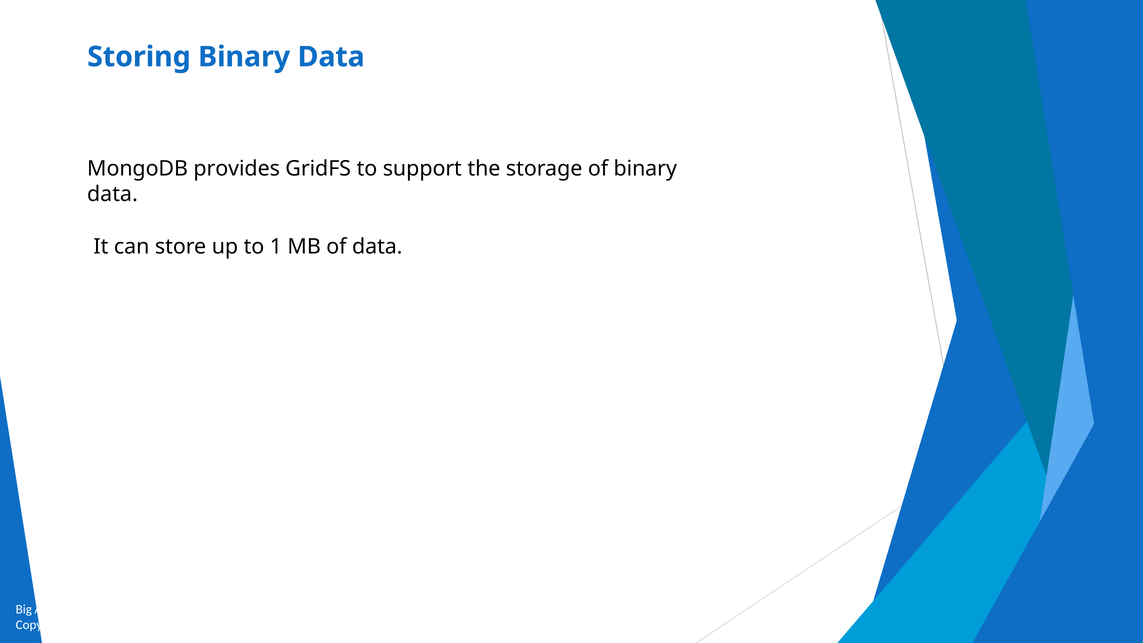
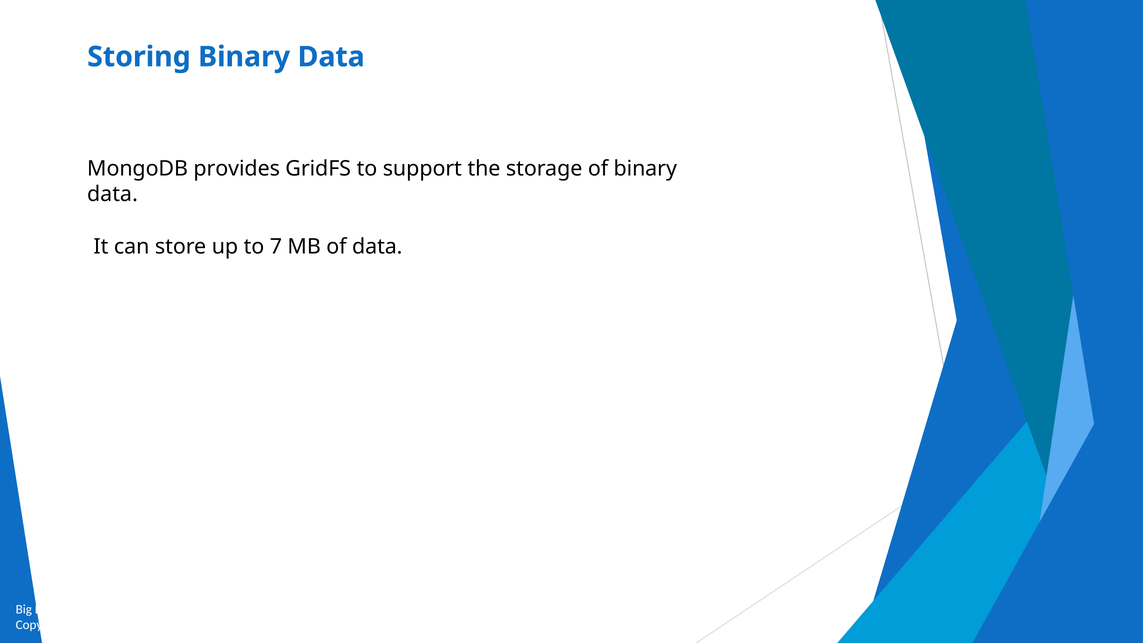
1: 1 -> 7
Auto: Auto -> Each
